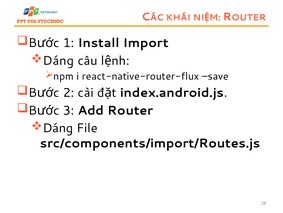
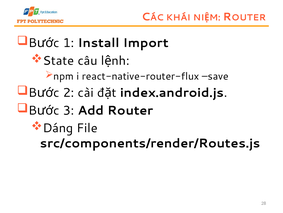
Dáng at (58, 60): Dáng -> State
src/components/import/Routes.js: src/components/import/Routes.js -> src/components/render/Routes.js
